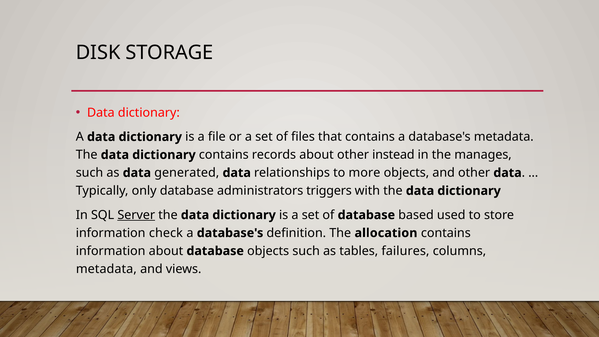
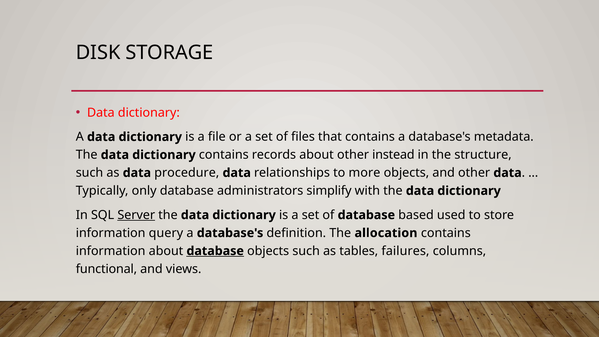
manages: manages -> structure
generated: generated -> procedure
triggers: triggers -> simplify
check: check -> query
database at (215, 251) underline: none -> present
metadata at (106, 269): metadata -> functional
